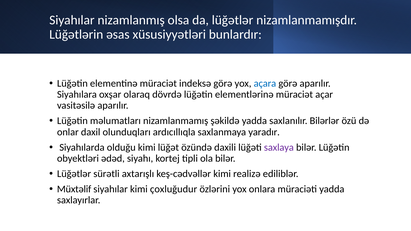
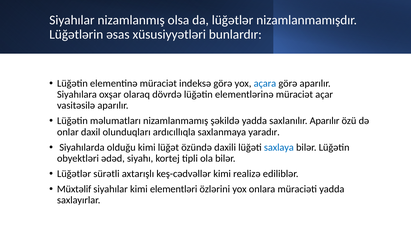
saxlanılır Bilərlər: Bilərlər -> Aparılır
saxlaya colour: purple -> blue
çoxluğudur: çoxluğudur -> elementləri
